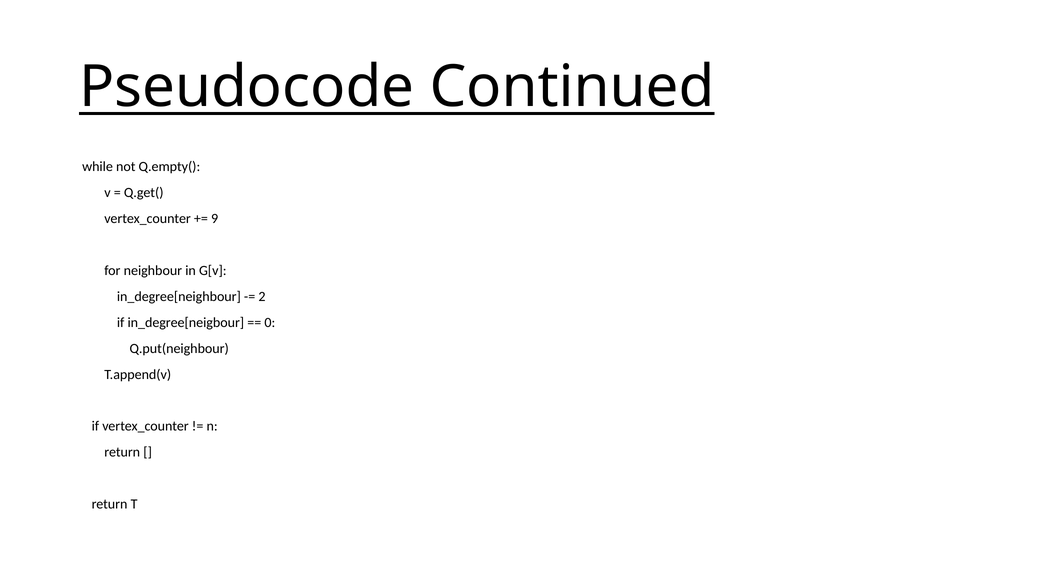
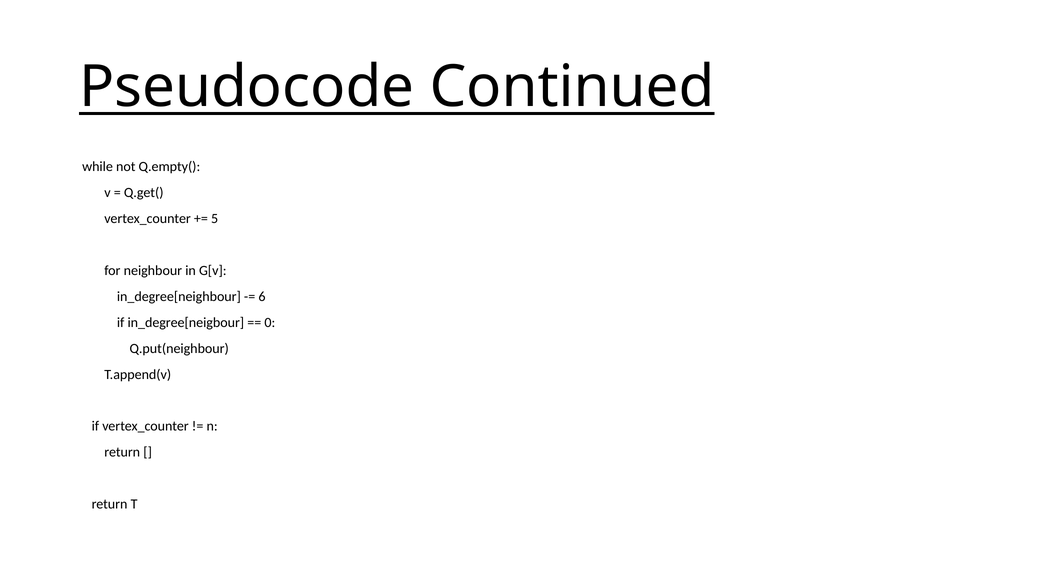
9: 9 -> 5
2: 2 -> 6
